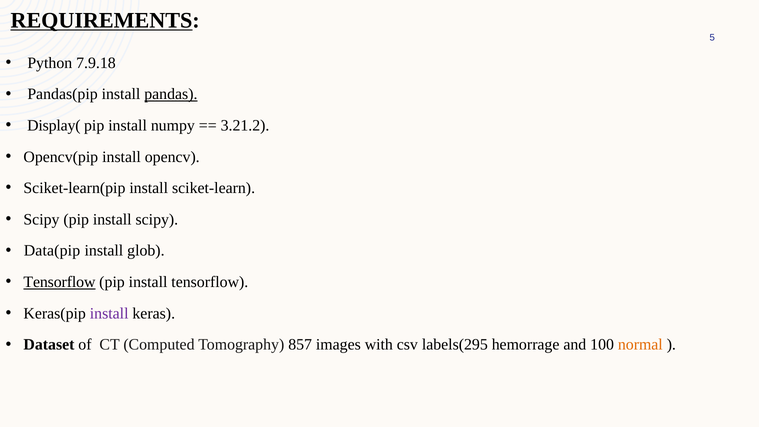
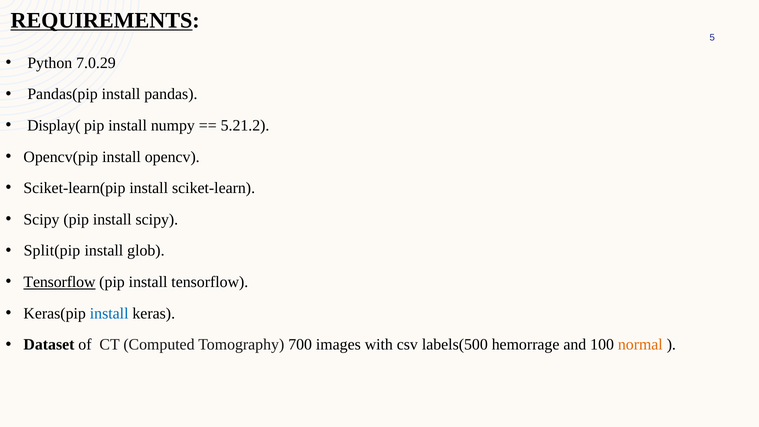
7.9.18: 7.9.18 -> 7.0.29
pandas underline: present -> none
3.21.2: 3.21.2 -> 5.21.2
Data(pip: Data(pip -> Split(pip
install at (109, 313) colour: purple -> blue
857: 857 -> 700
labels(295: labels(295 -> labels(500
